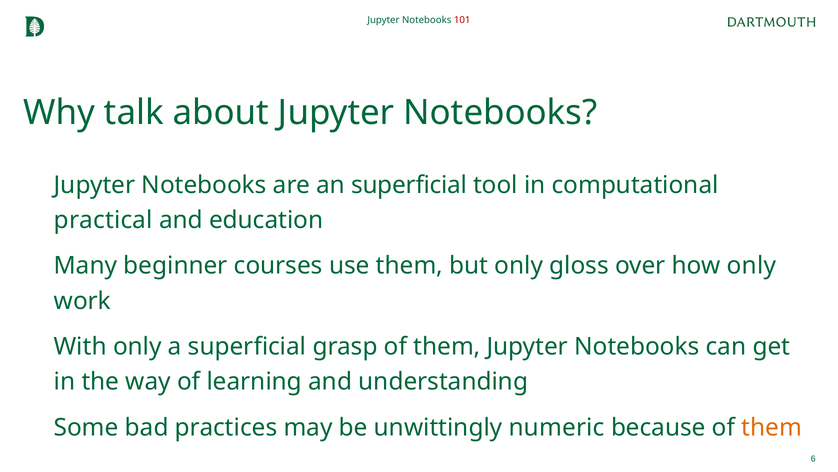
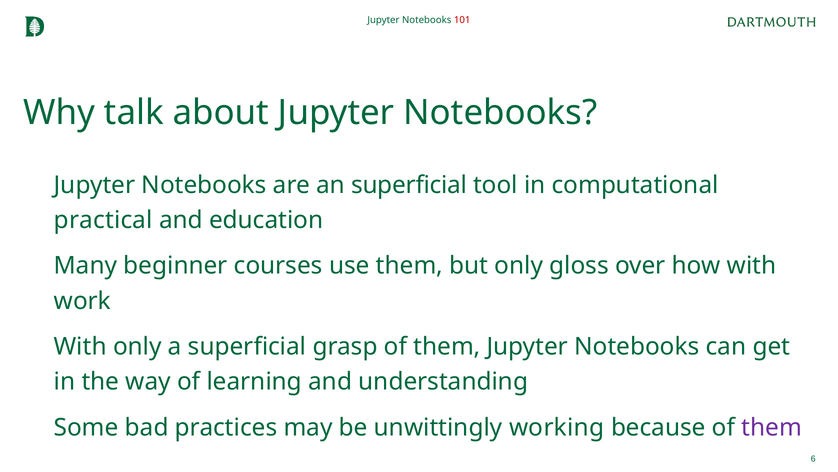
how only: only -> with
numeric: numeric -> working
them at (772, 427) colour: orange -> purple
